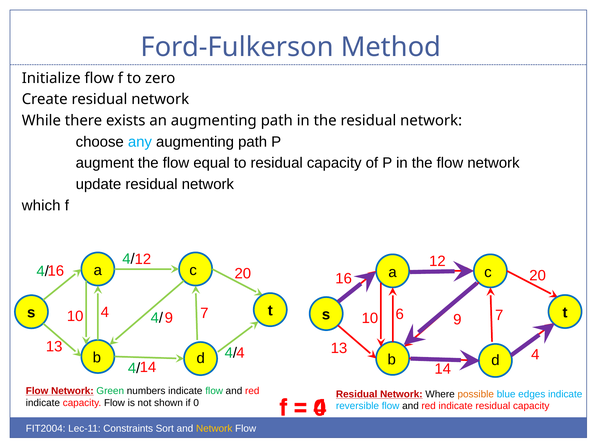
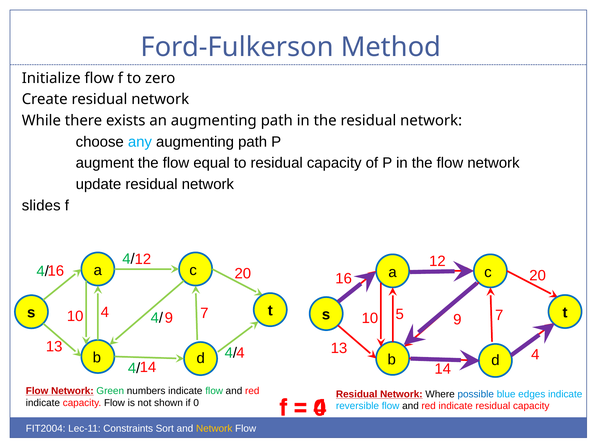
which: which -> slides
6: 6 -> 5
possible colour: orange -> blue
